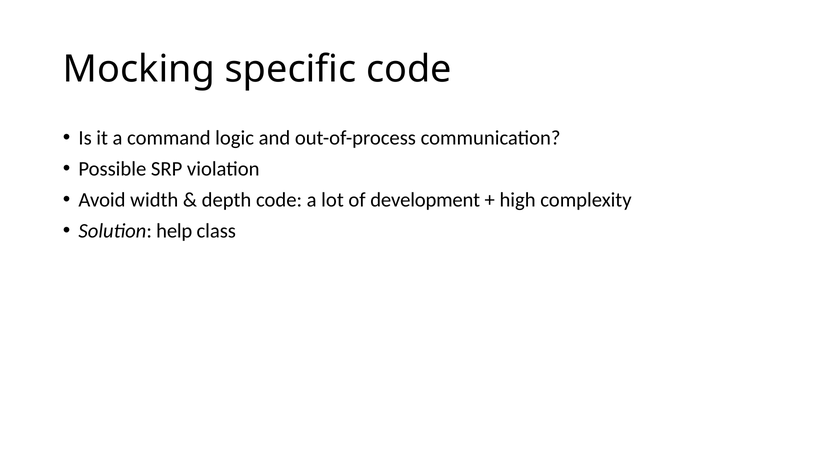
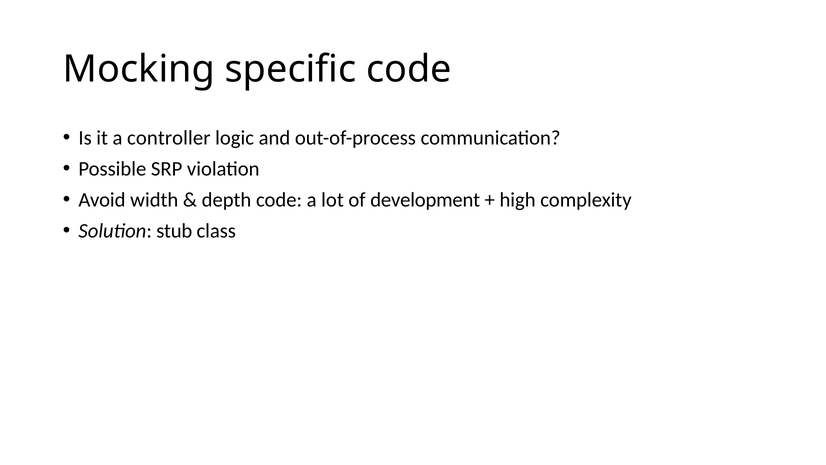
command: command -> controller
help: help -> stub
